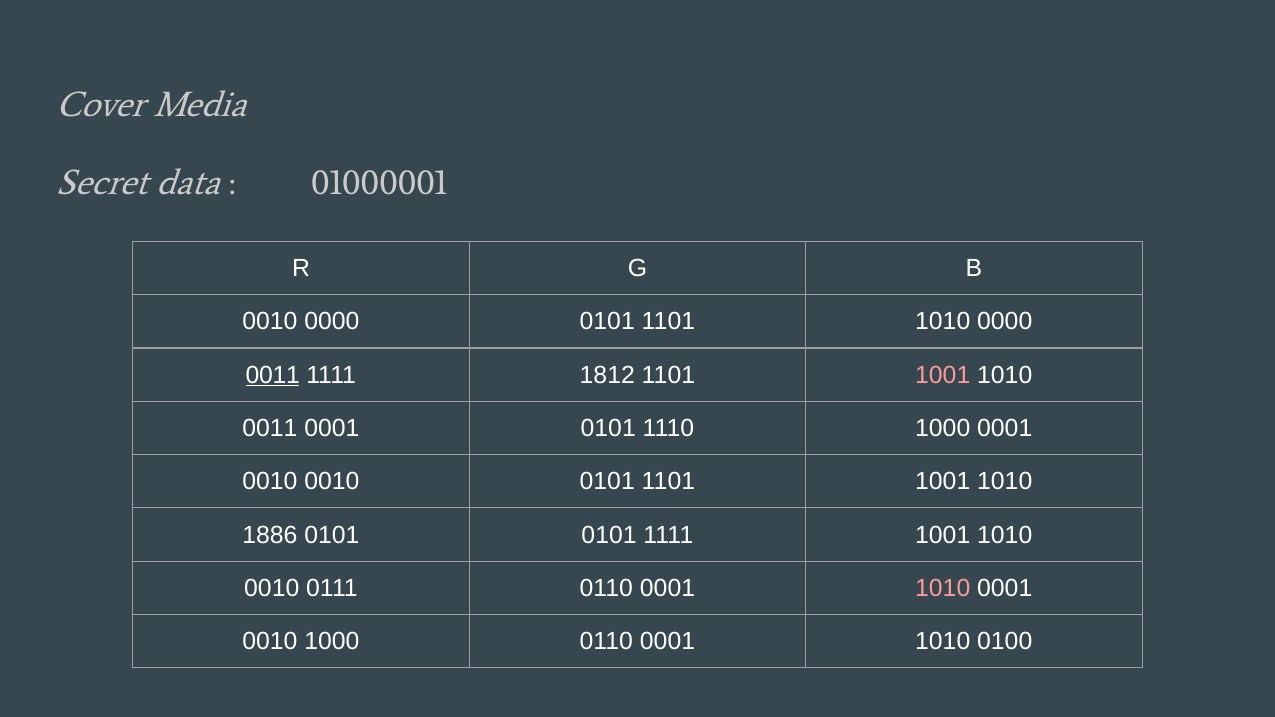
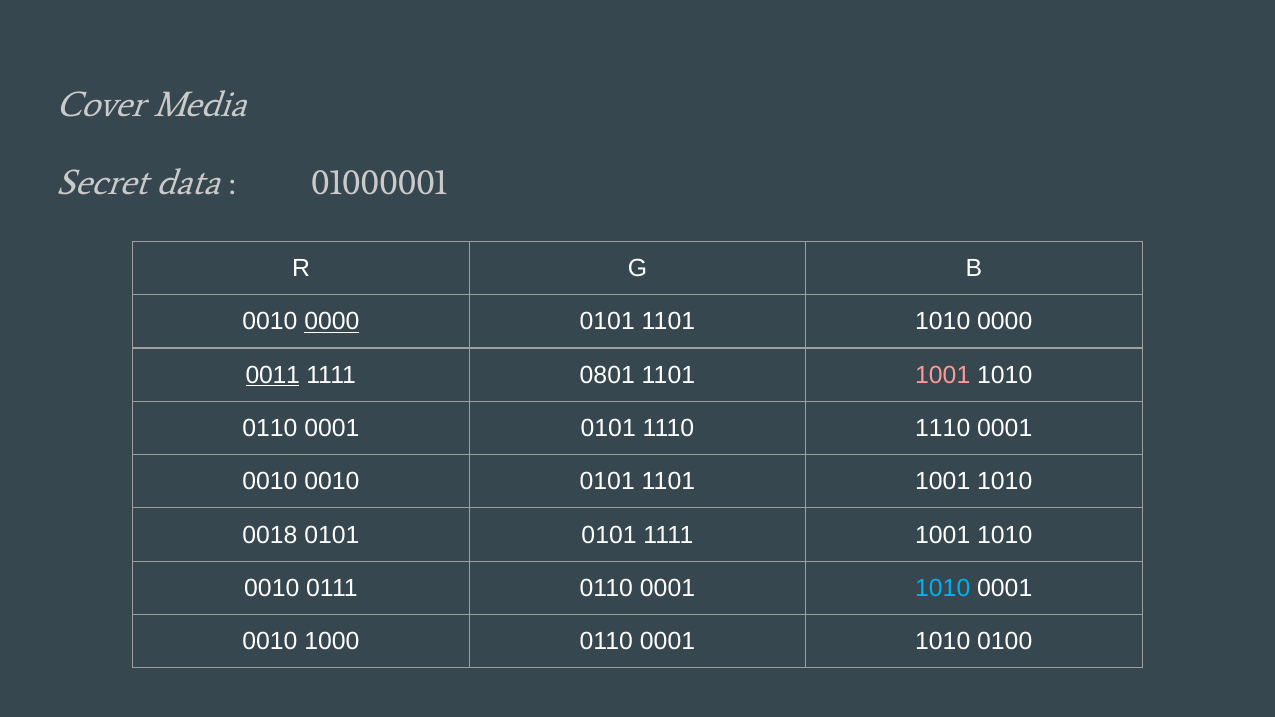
0000 at (332, 322) underline: none -> present
1812: 1812 -> 0801
0011 at (270, 428): 0011 -> 0110
1110 1000: 1000 -> 1110
1886: 1886 -> 0018
1010 at (943, 588) colour: pink -> light blue
